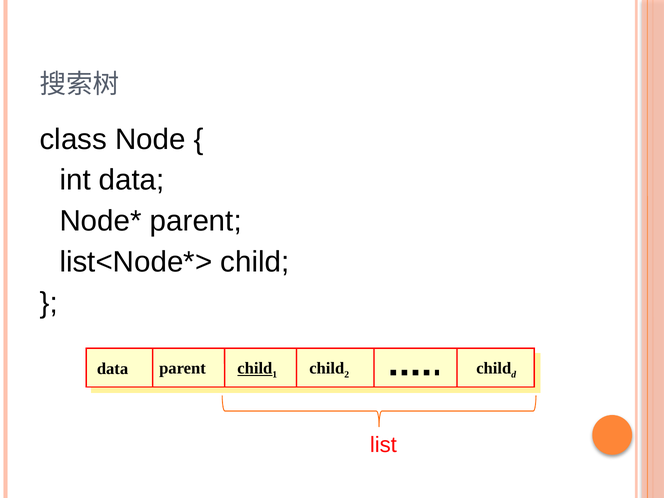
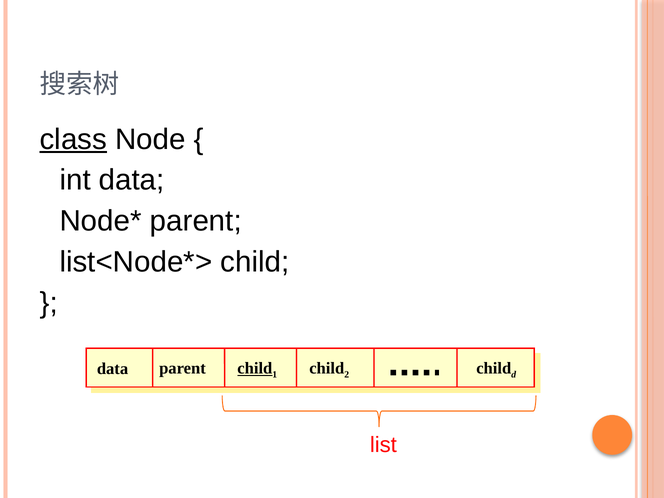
class underline: none -> present
